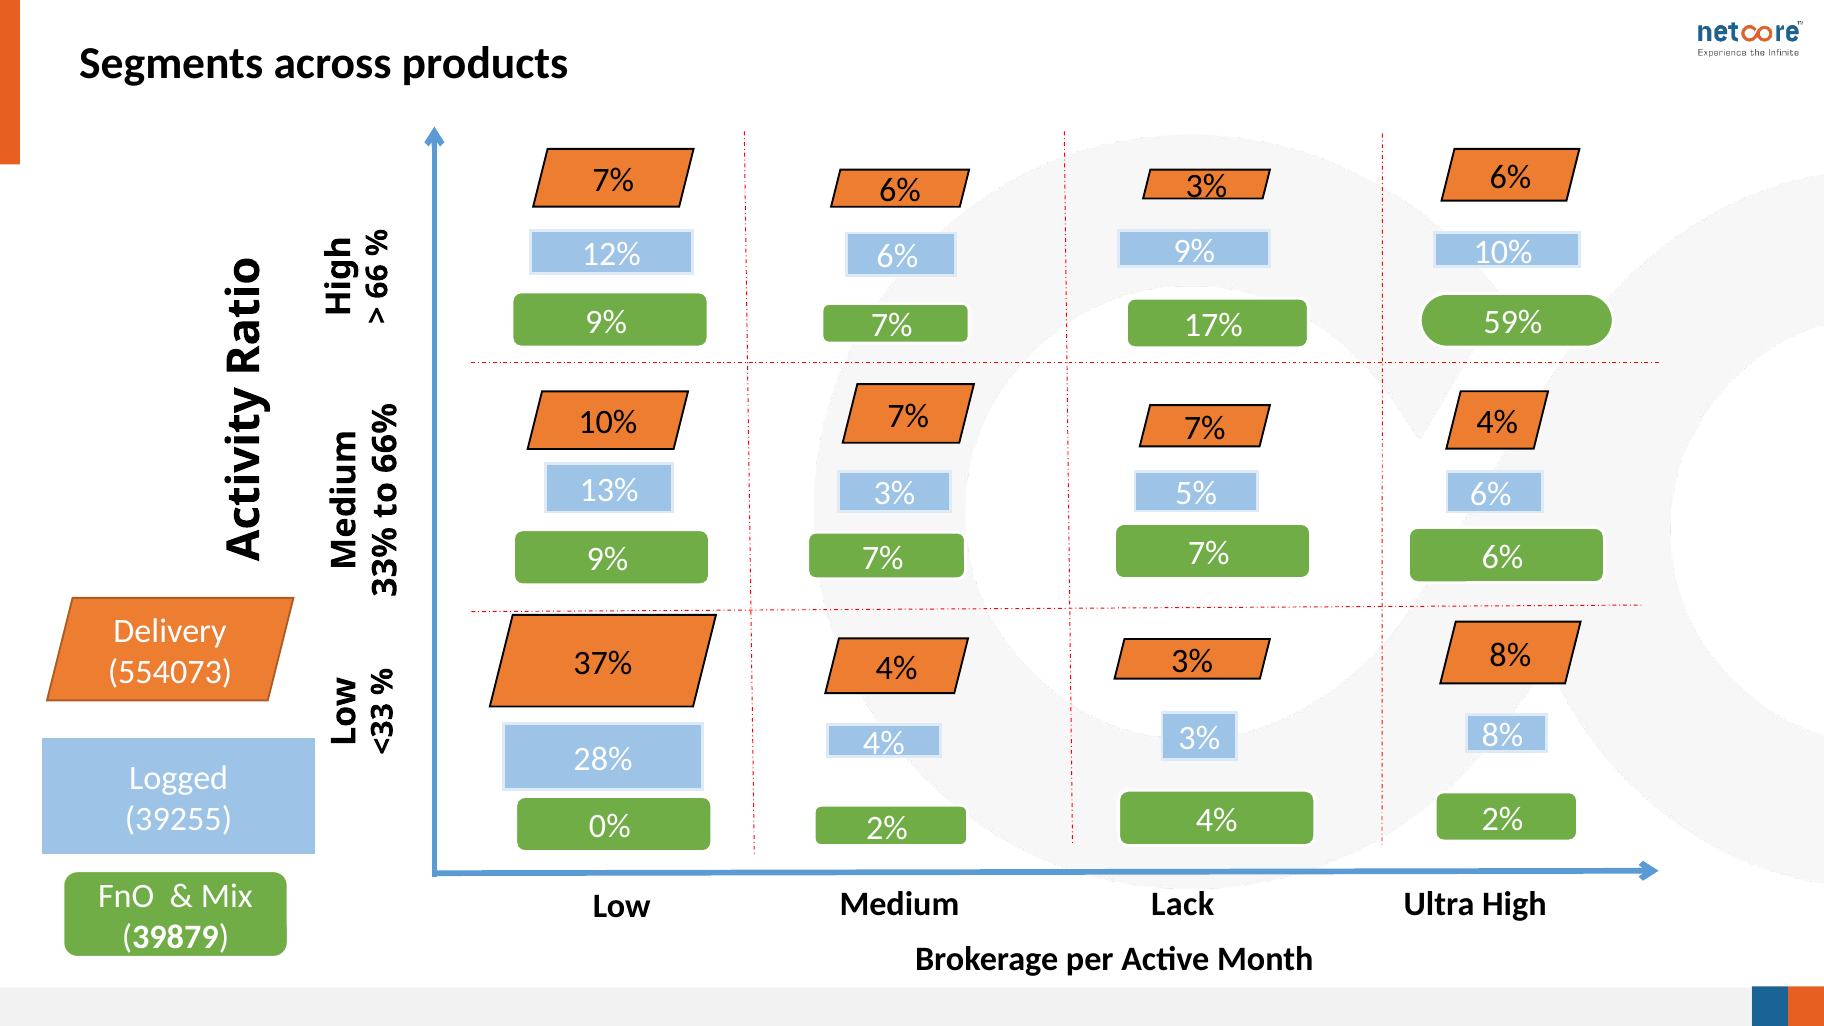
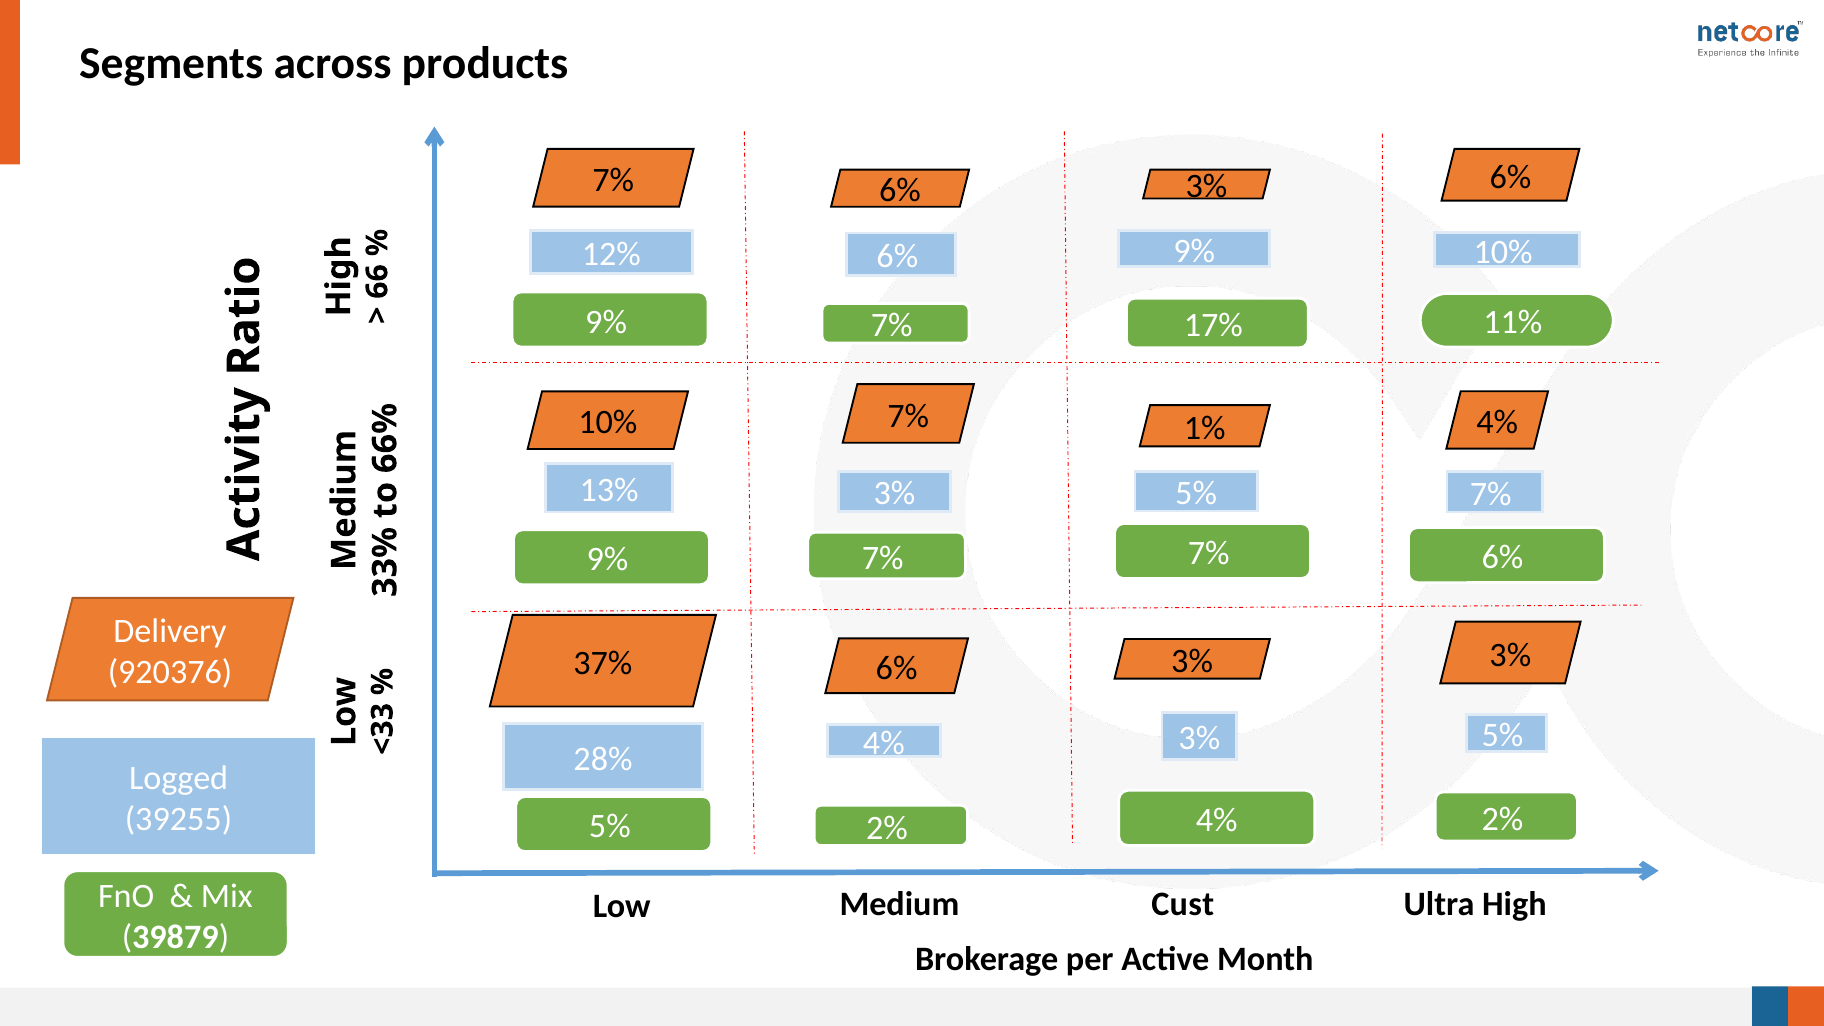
59%: 59% -> 11%
10% 7% 7%: 7% -> 1%
6% at (1491, 494): 6% -> 7%
4% at (897, 668): 4% -> 6%
554073: 554073 -> 920376
37% 8%: 8% -> 3%
8% at (1502, 735): 8% -> 5%
0% at (610, 826): 0% -> 5%
Lack: Lack -> Cust
